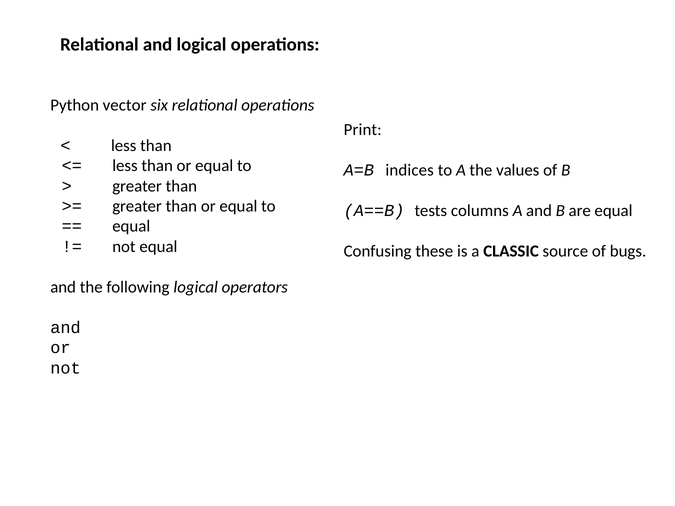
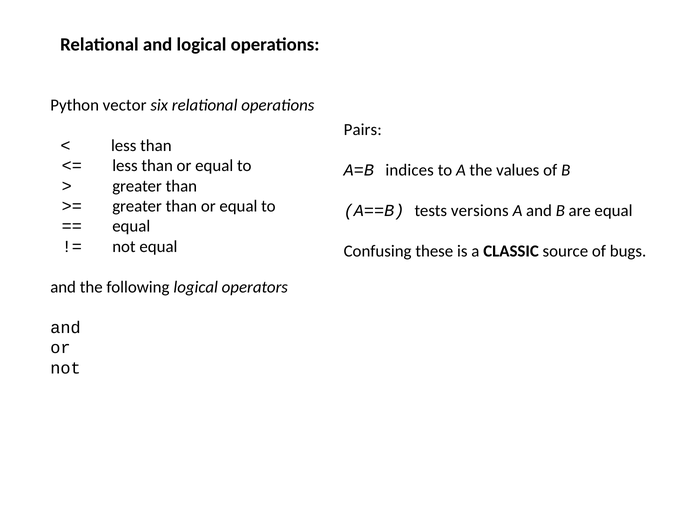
Print: Print -> Pairs
columns: columns -> versions
